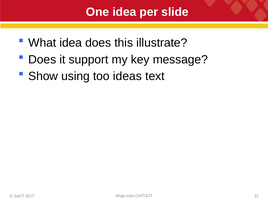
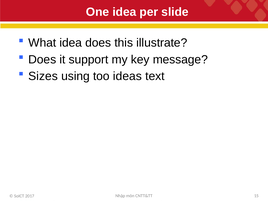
Show: Show -> Sizes
